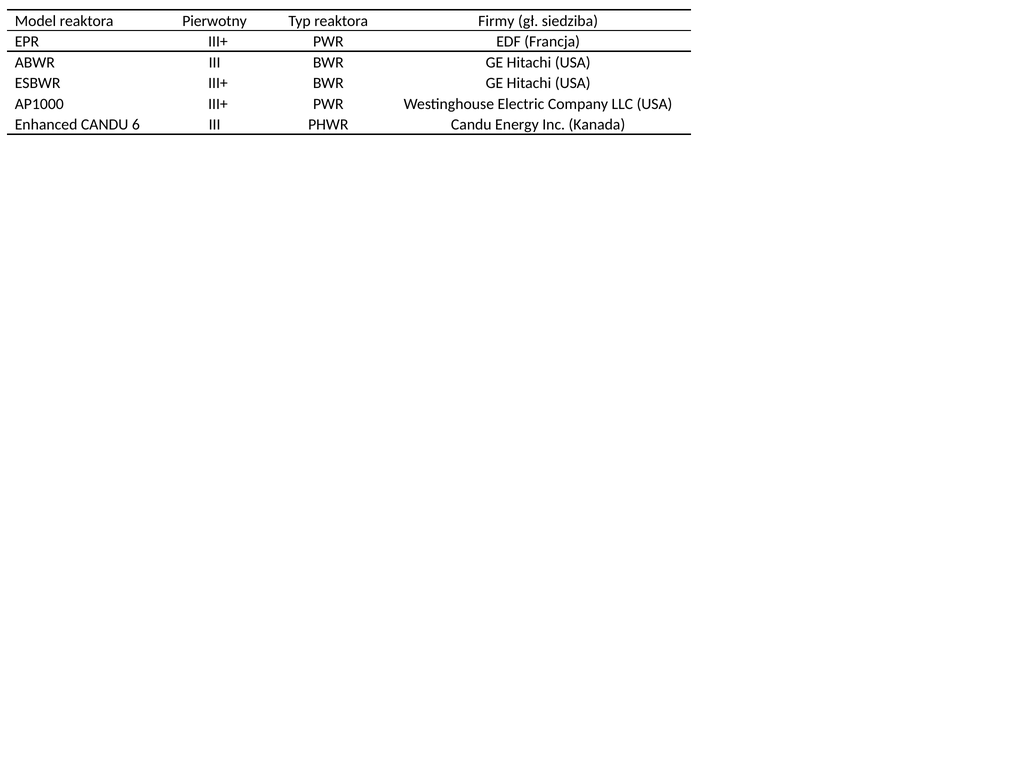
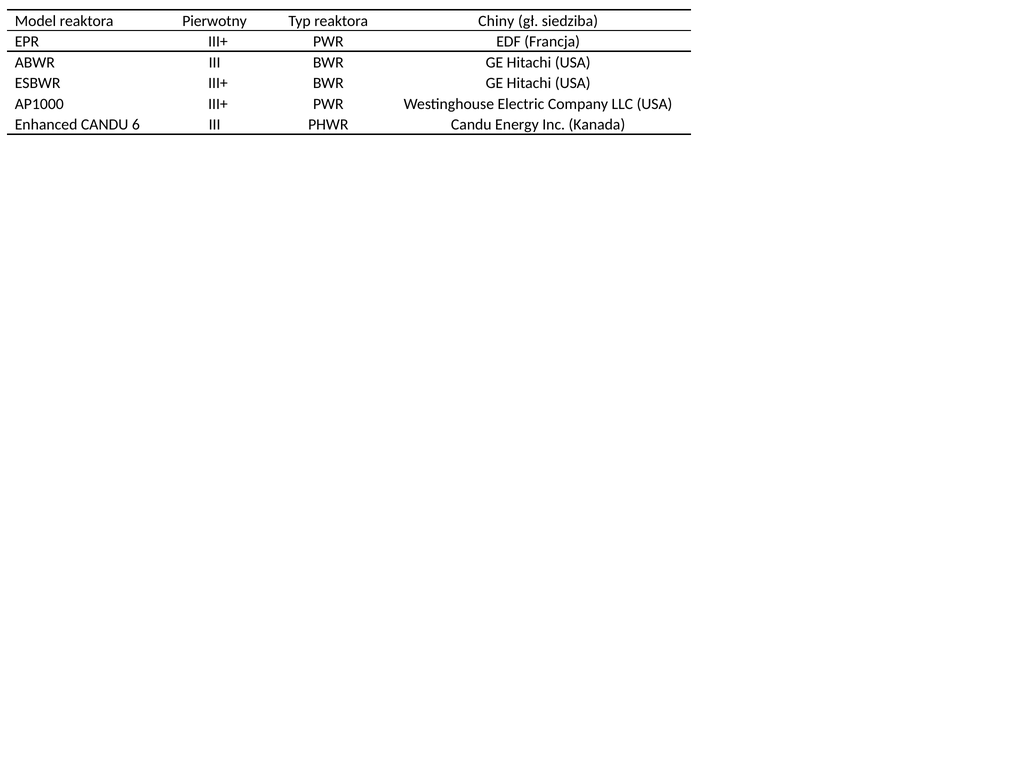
Firmy: Firmy -> Chiny
